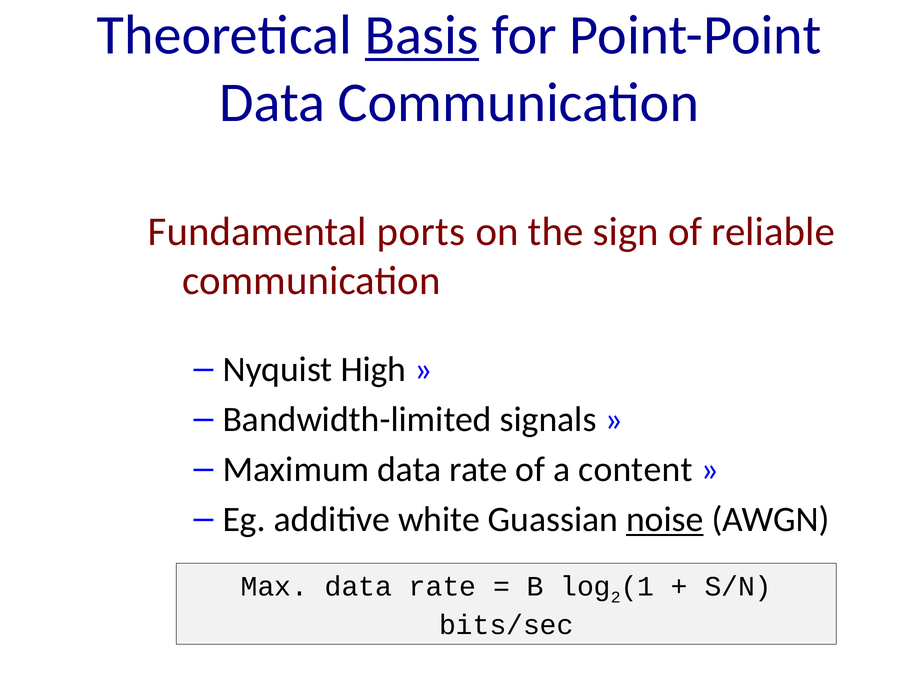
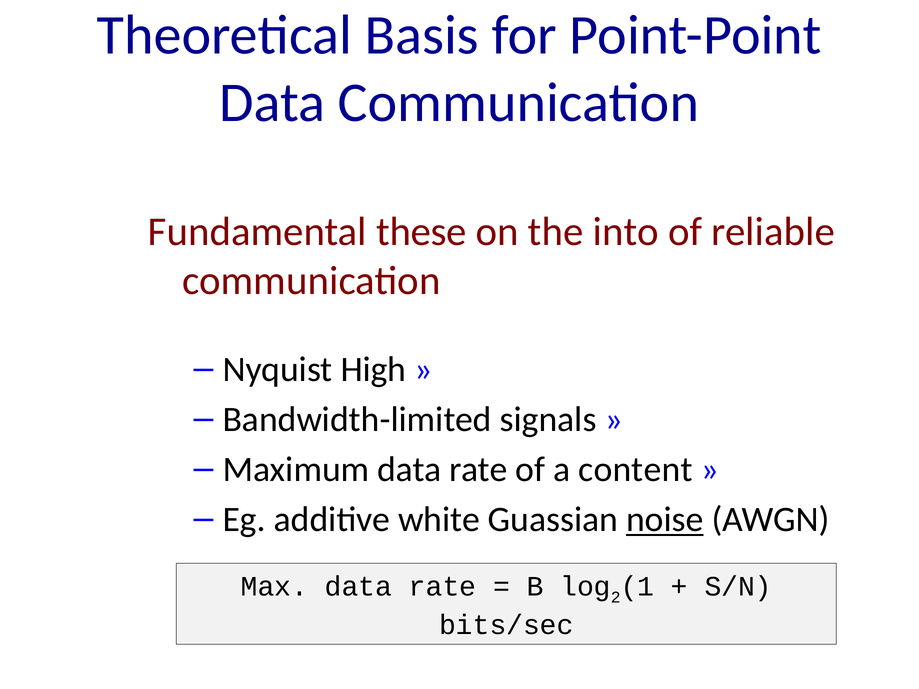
Basis underline: present -> none
ports: ports -> these
sign: sign -> into
